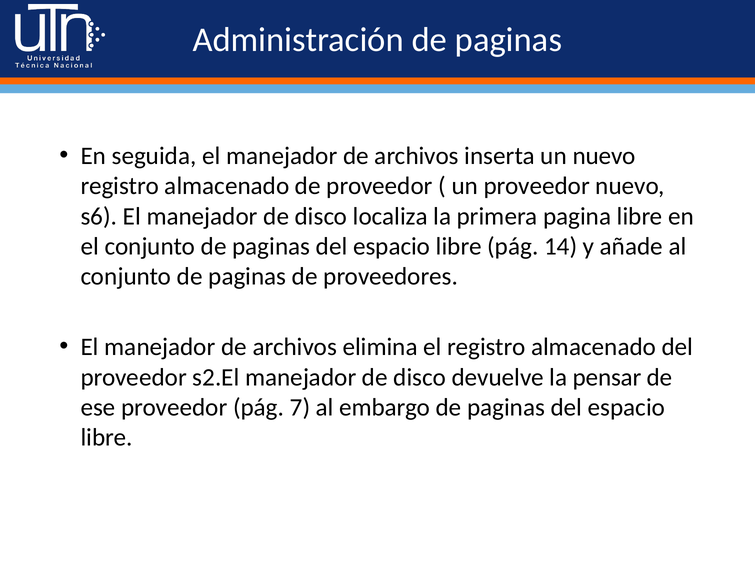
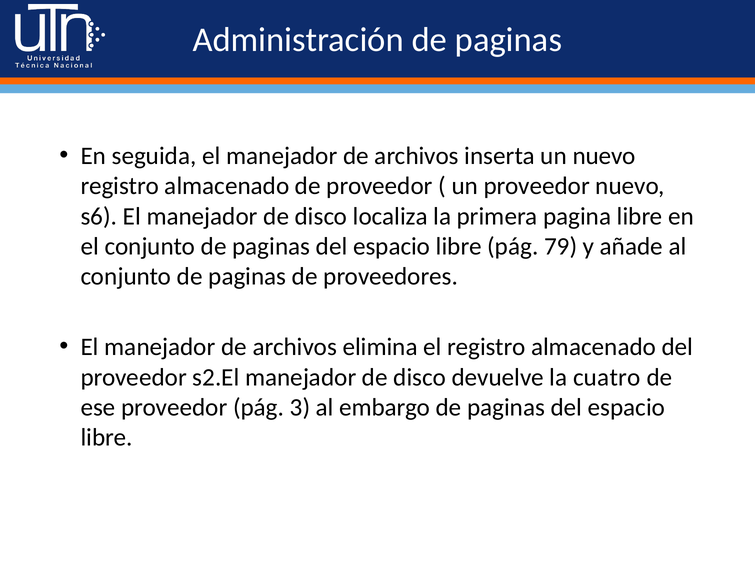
14: 14 -> 79
pensar: pensar -> cuatro
7: 7 -> 3
